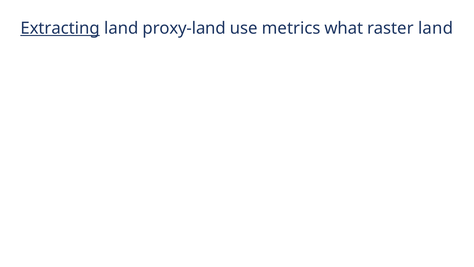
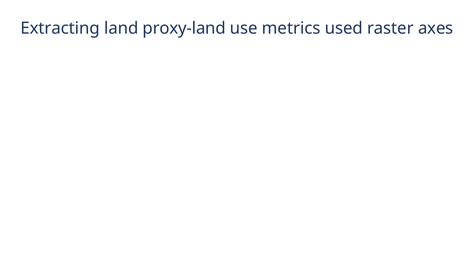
Extracting underline: present -> none
what: what -> used
raster land: land -> axes
